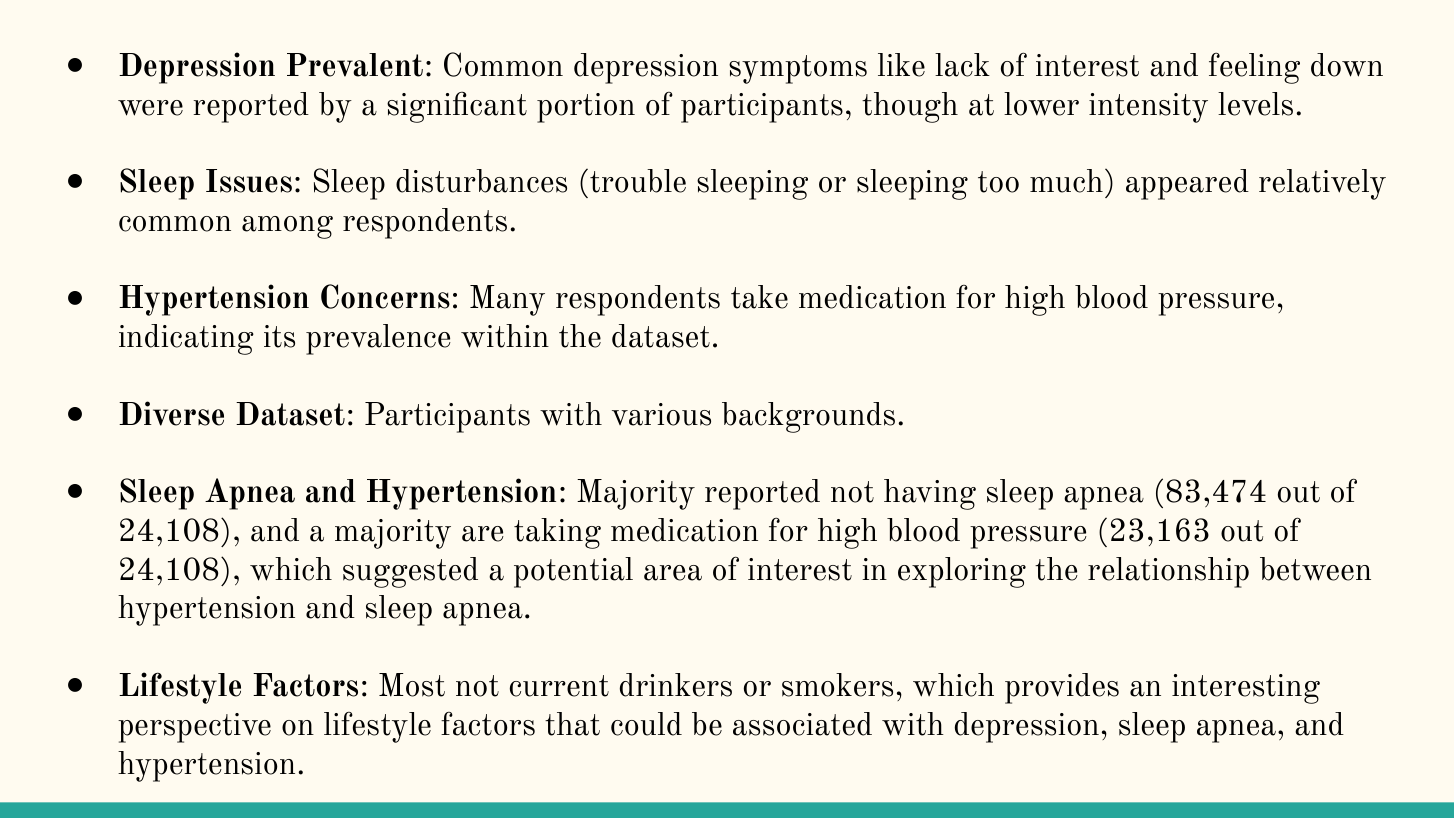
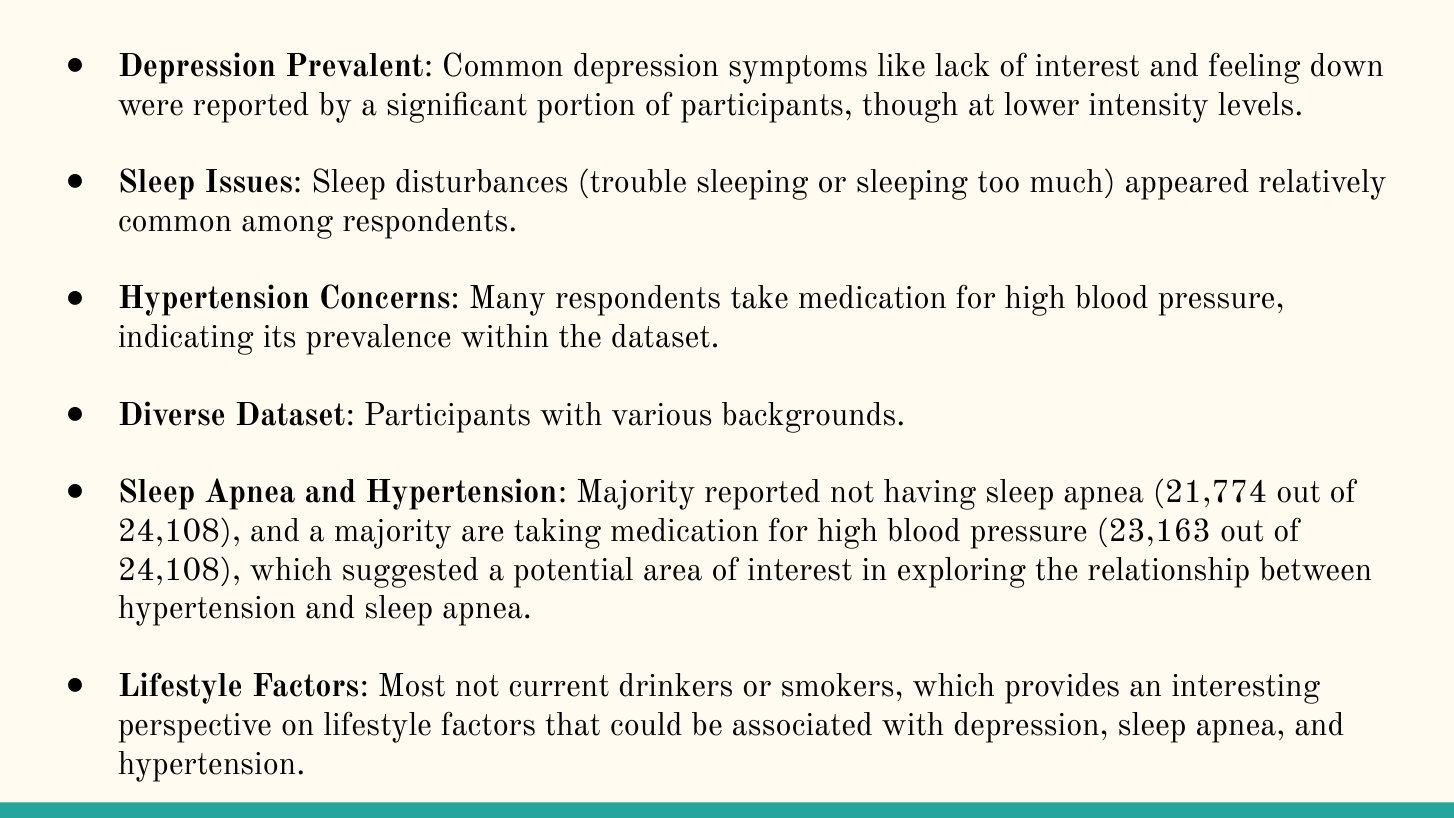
83,474: 83,474 -> 21,774
